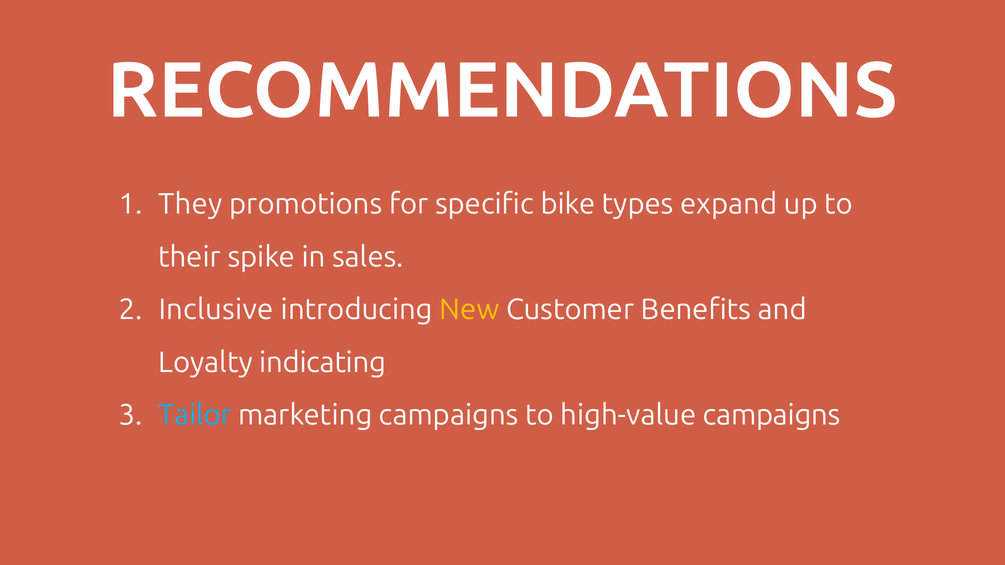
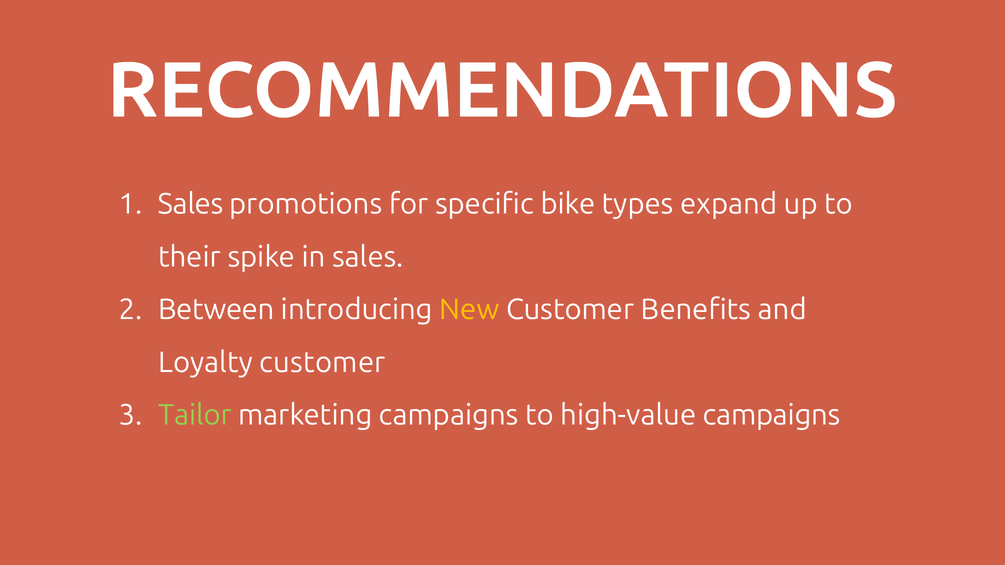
They at (190, 204): They -> Sales
Inclusive: Inclusive -> Between
Loyalty indicating: indicating -> customer
Tailor colour: light blue -> light green
